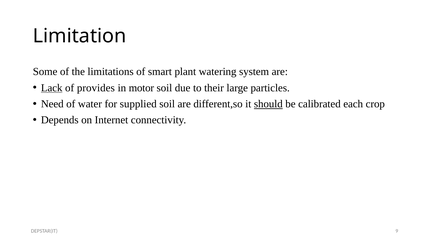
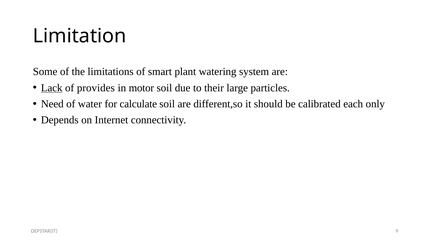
supplied: supplied -> calculate
should underline: present -> none
crop: crop -> only
